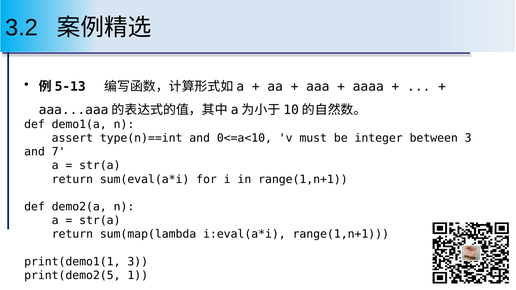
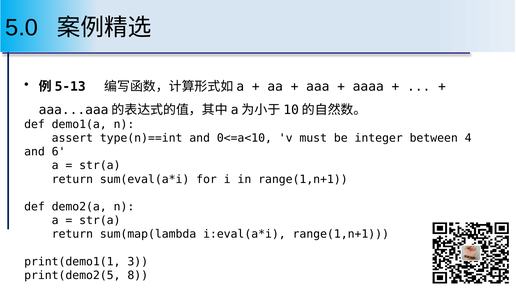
3.2: 3.2 -> 5.0
between 3: 3 -> 4
7: 7 -> 6
1: 1 -> 8
